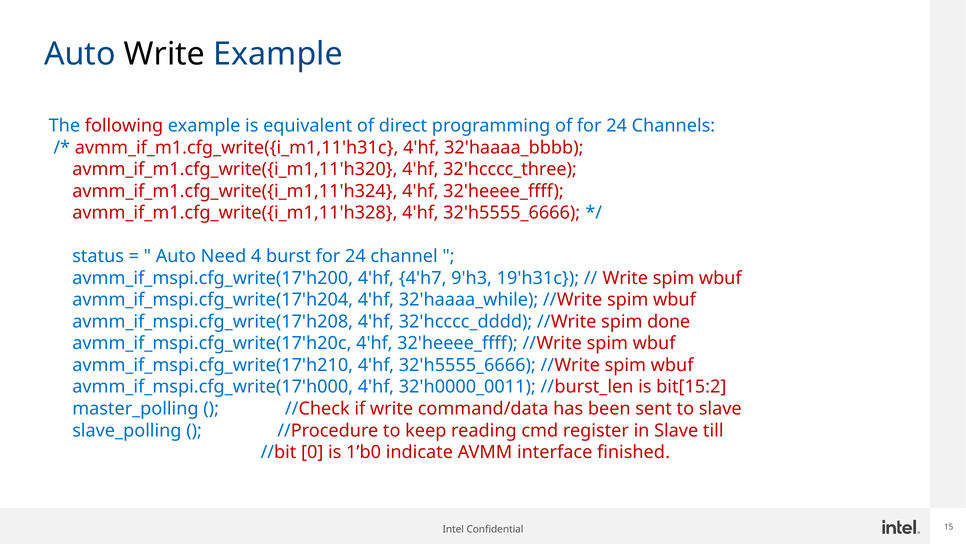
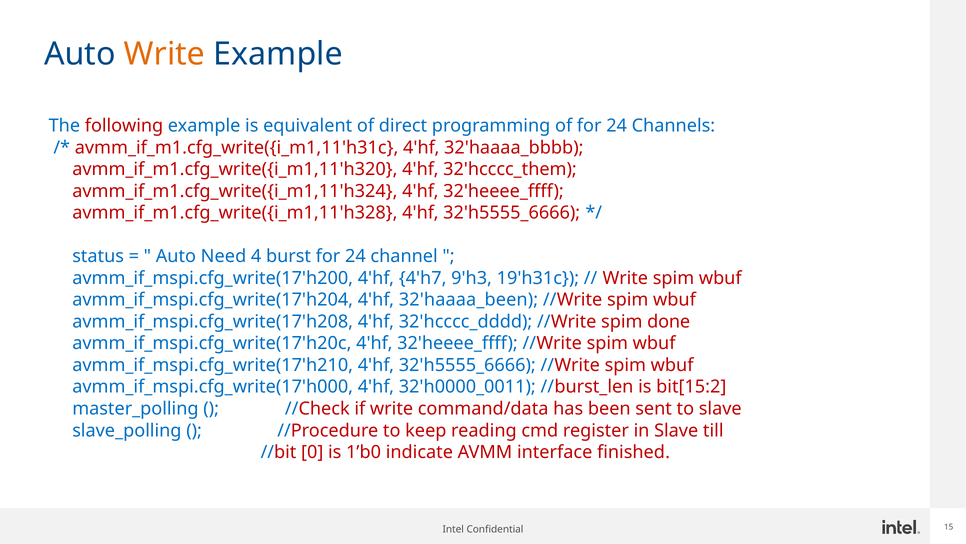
Write at (165, 54) colour: black -> orange
32'hcccc_three: 32'hcccc_three -> 32'hcccc_them
32'haaaa_while: 32'haaaa_while -> 32'haaaa_been
